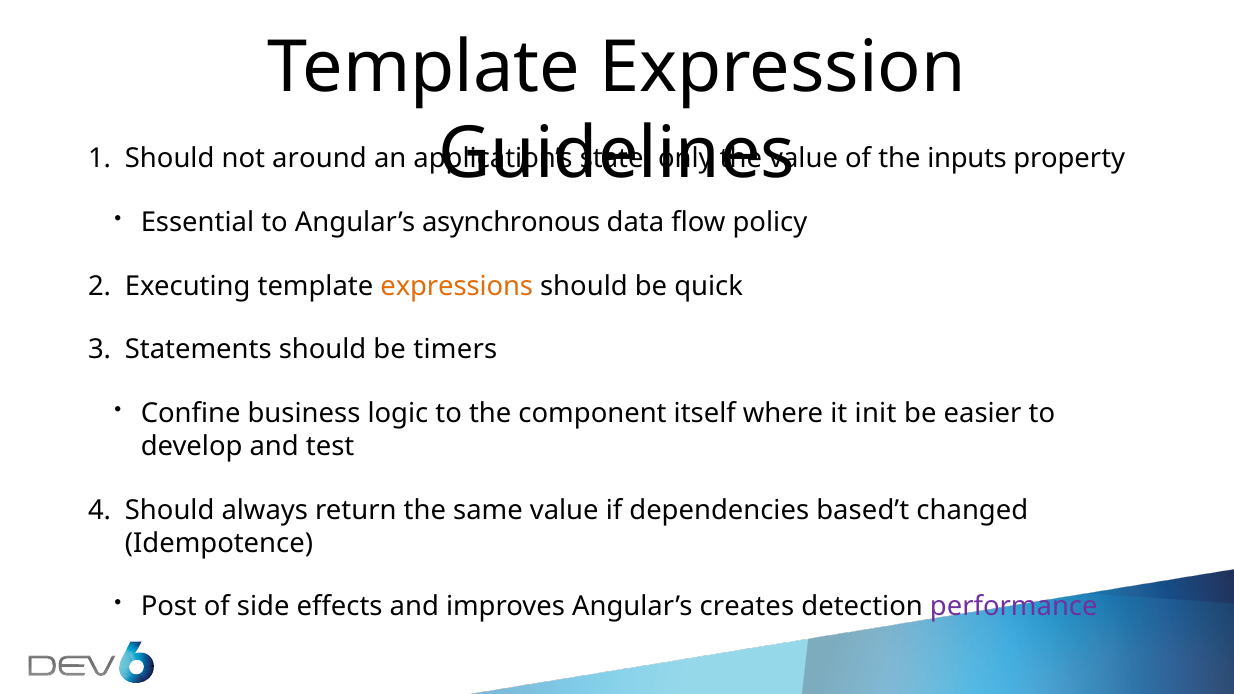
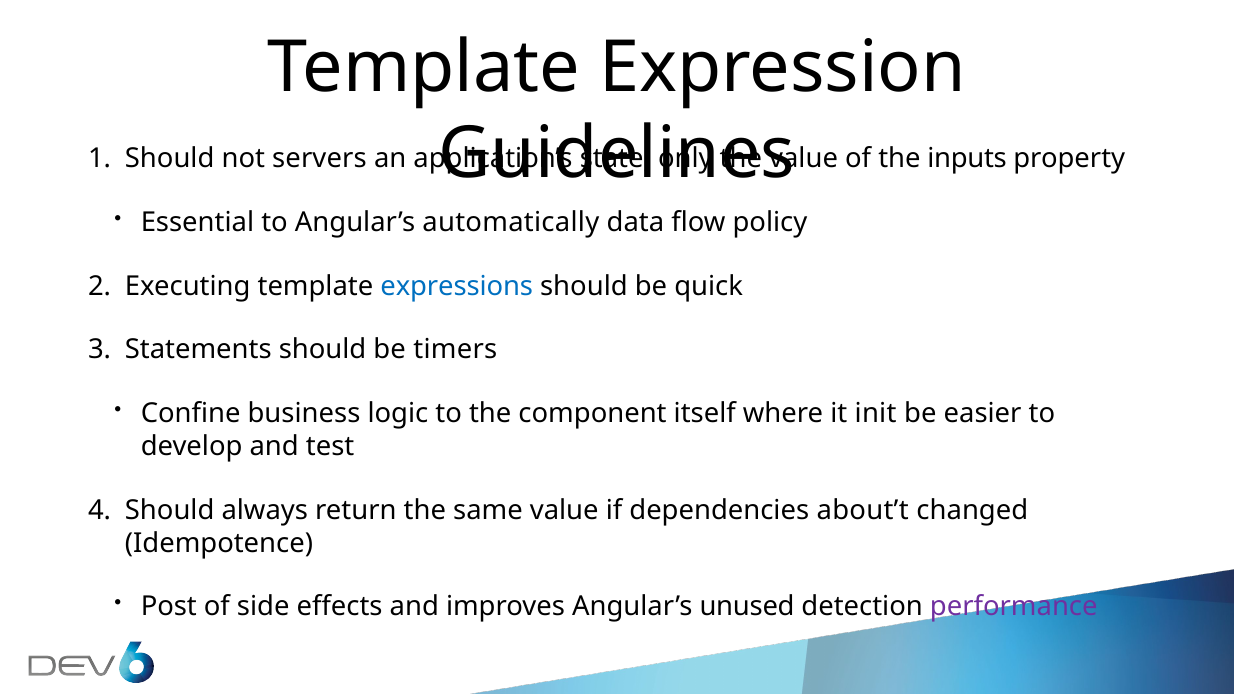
around: around -> servers
asynchronous: asynchronous -> automatically
expressions colour: orange -> blue
based’t: based’t -> about’t
creates: creates -> unused
